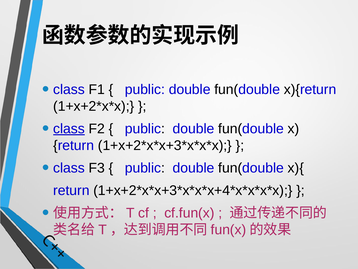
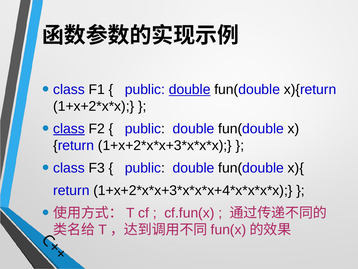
double at (190, 89) underline: none -> present
